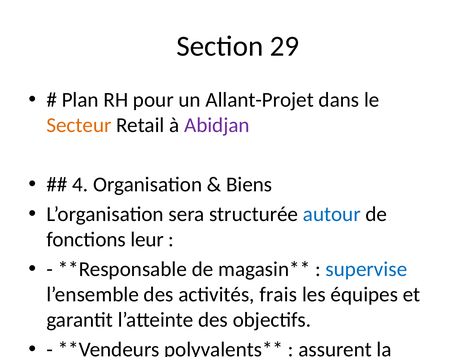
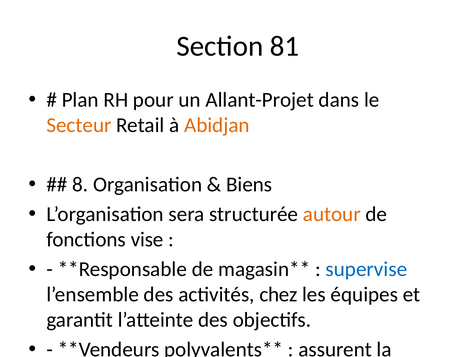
29: 29 -> 81
Abidjan colour: purple -> orange
4: 4 -> 8
autour colour: blue -> orange
leur: leur -> vise
frais: frais -> chez
